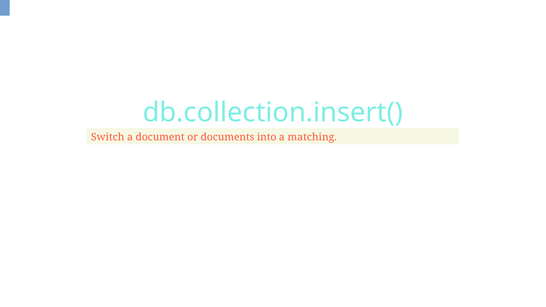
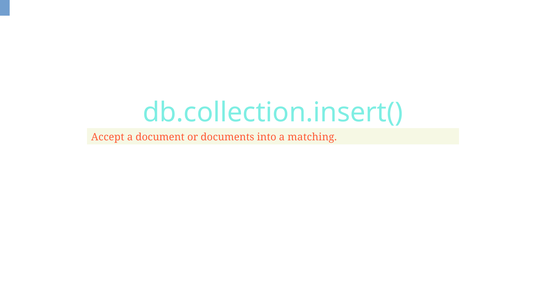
Switch: Switch -> Accept
